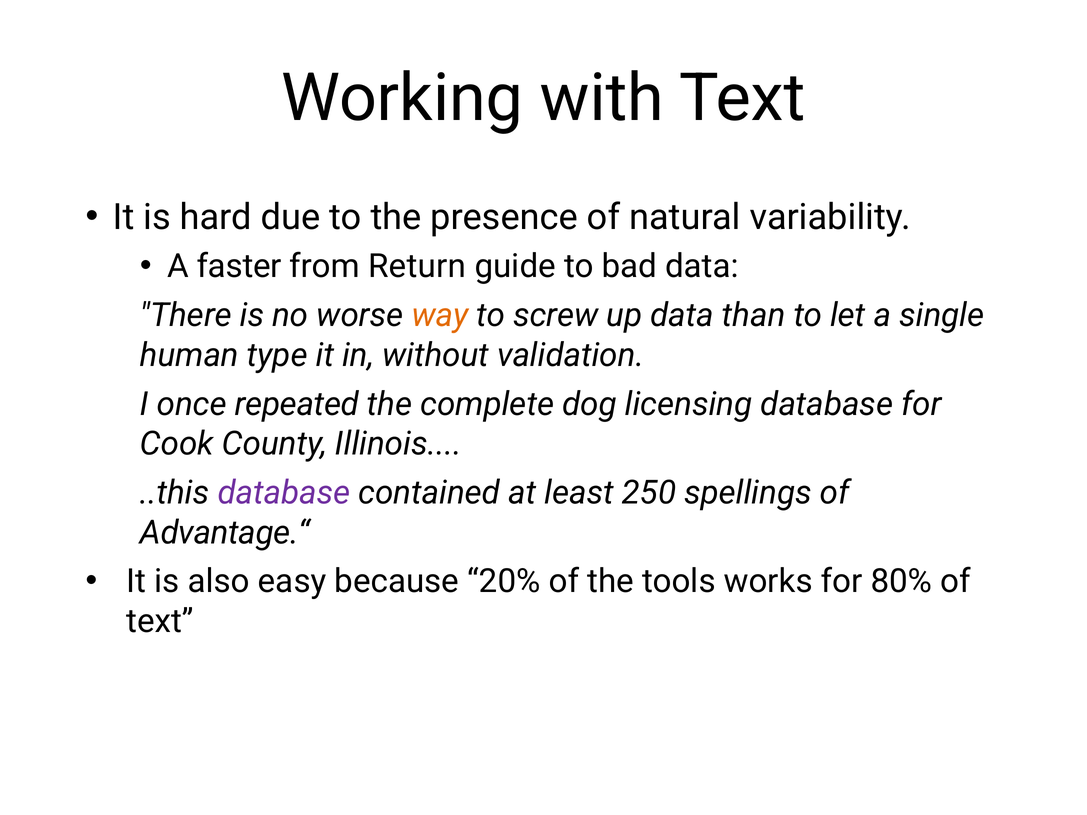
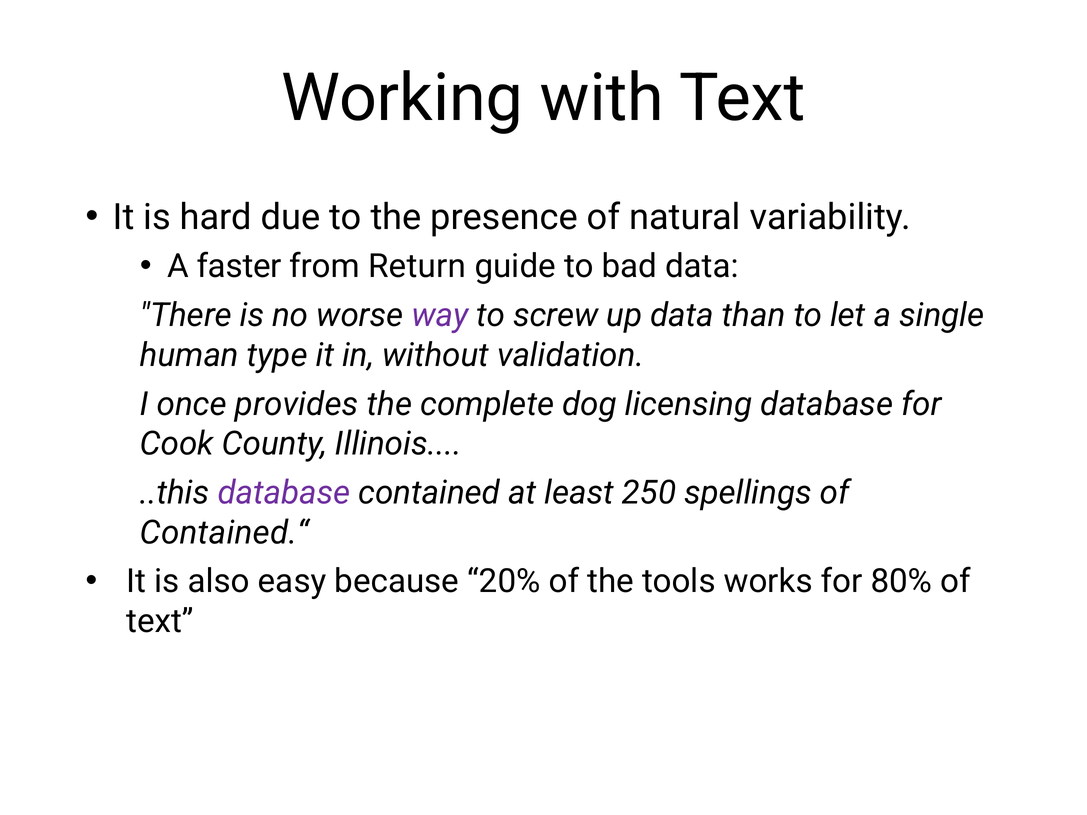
way colour: orange -> purple
repeated: repeated -> provides
Advantage.“: Advantage.“ -> Contained.“
